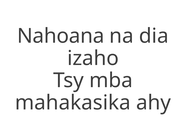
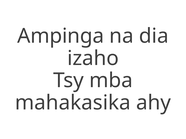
Nahoana: Nahoana -> Ampinga
